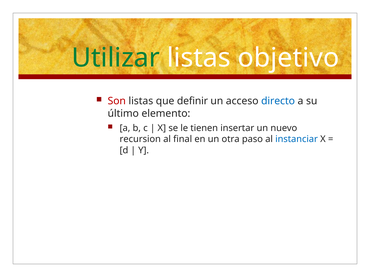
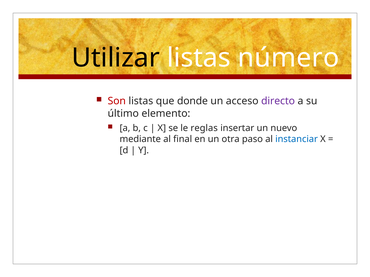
Utilizar colour: green -> black
objetivo: objetivo -> número
definir: definir -> donde
directo colour: blue -> purple
tienen: tienen -> reglas
recursion: recursion -> mediante
